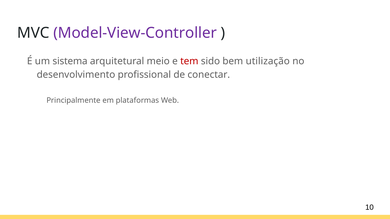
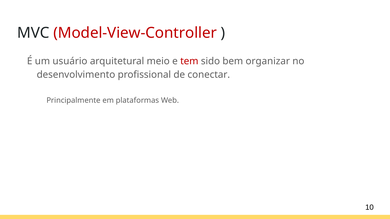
Model-View-Controller colour: purple -> red
sistema: sistema -> usuário
utilização: utilização -> organizar
